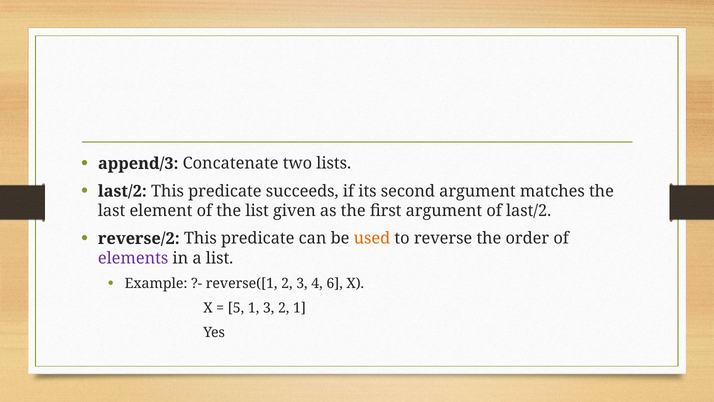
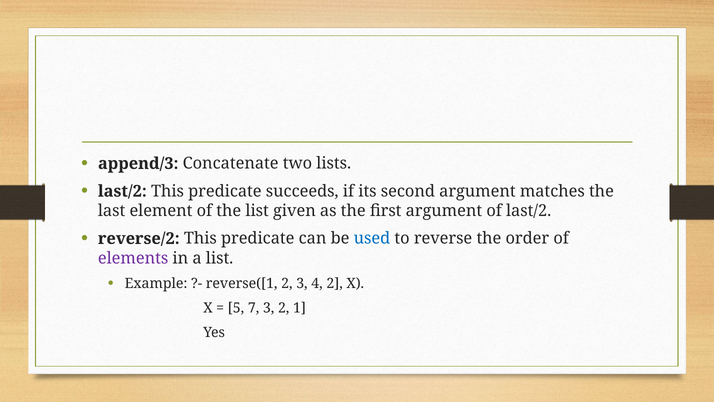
used colour: orange -> blue
4 6: 6 -> 2
5 1: 1 -> 7
